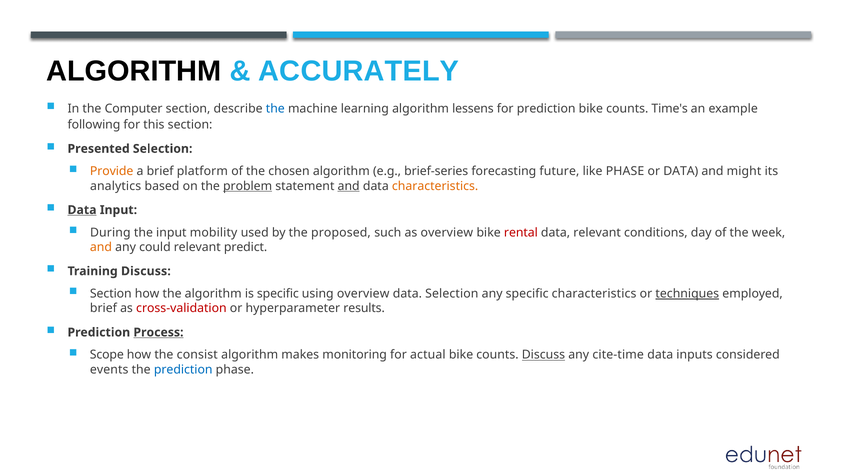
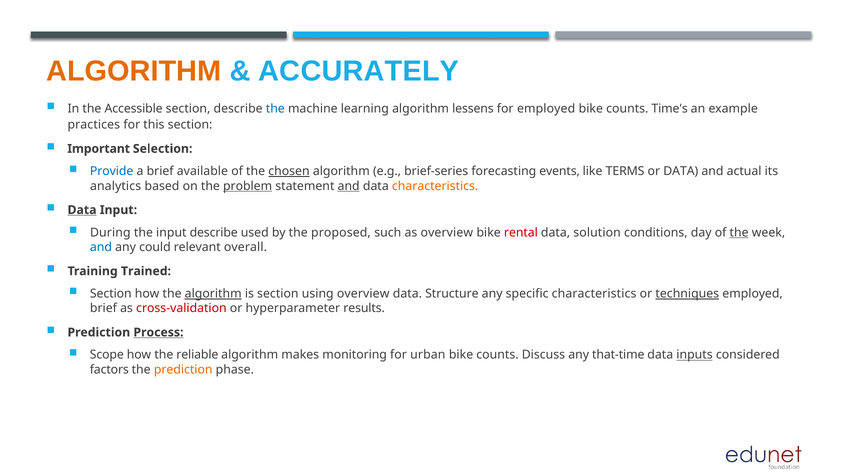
ALGORITHM at (134, 71) colour: black -> orange
Computer: Computer -> Accessible
for prediction: prediction -> employed
following: following -> practices
Presented: Presented -> Important
Provide colour: orange -> blue
platform: platform -> available
chosen underline: none -> present
future: future -> events
like PHASE: PHASE -> TERMS
might: might -> actual
input mobility: mobility -> describe
data relevant: relevant -> solution
the at (739, 232) underline: none -> present
and at (101, 247) colour: orange -> blue
predict: predict -> overall
Training Discuss: Discuss -> Trained
algorithm at (213, 293) underline: none -> present
is specific: specific -> section
data Selection: Selection -> Structure
consist: consist -> reliable
actual: actual -> urban
Discuss at (543, 355) underline: present -> none
cite-time: cite-time -> that-time
inputs underline: none -> present
events: events -> factors
prediction at (183, 369) colour: blue -> orange
